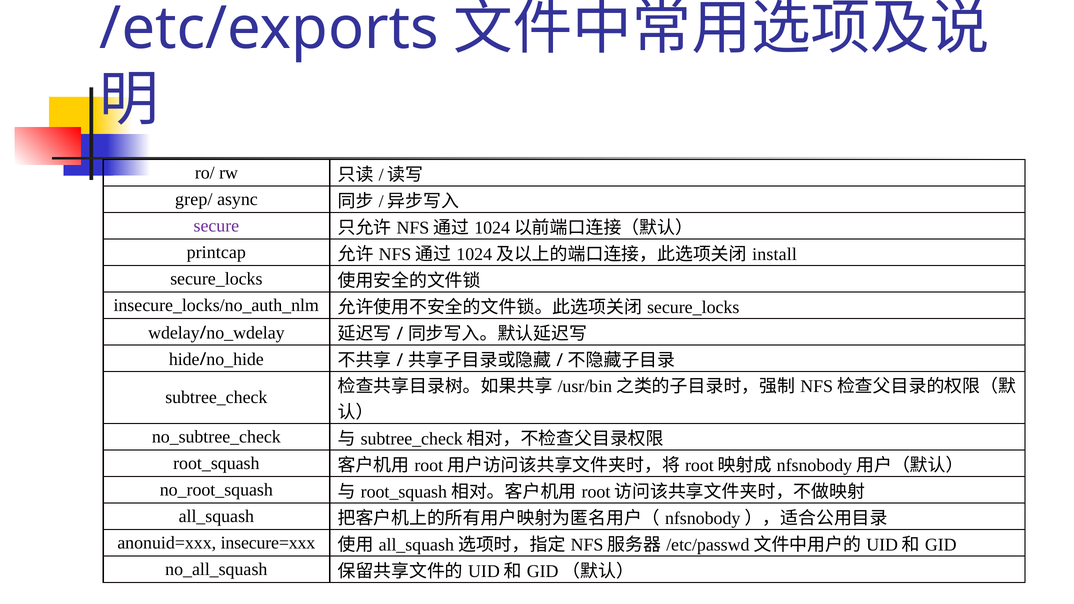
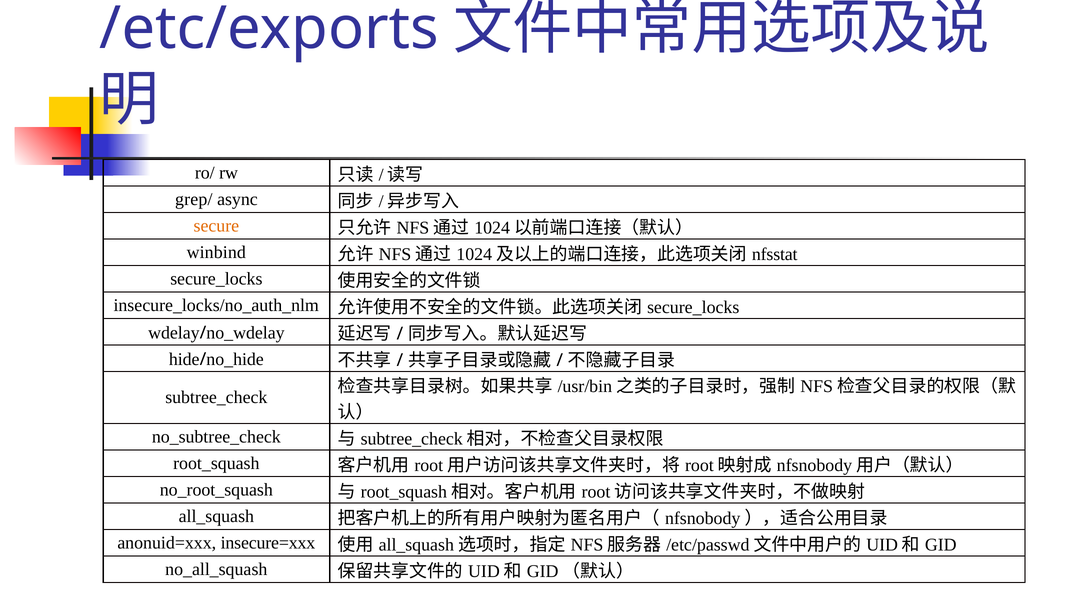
secure colour: purple -> orange
printcap: printcap -> winbind
install: install -> nfsstat
